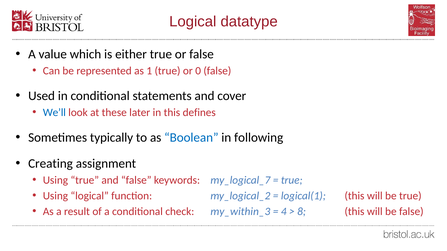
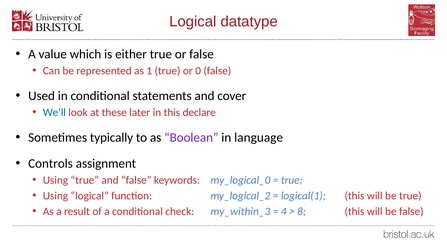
defines: defines -> declare
Boolean colour: blue -> purple
following: following -> language
Creating: Creating -> Controls
my_logical_7: my_logical_7 -> my_logical_0
